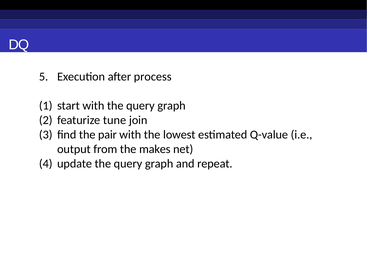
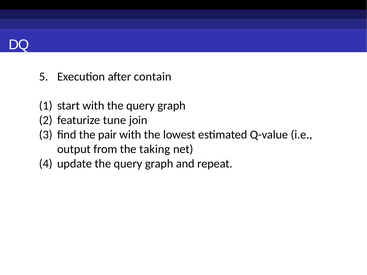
process: process -> contain
makes: makes -> taking
